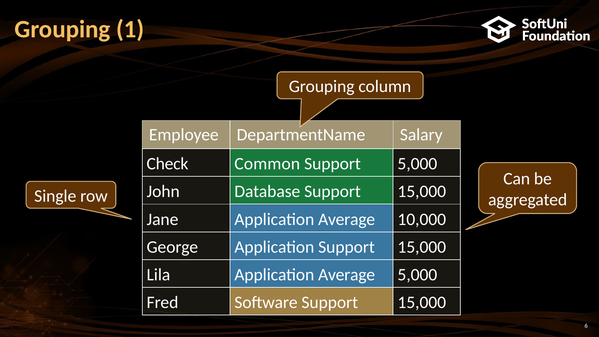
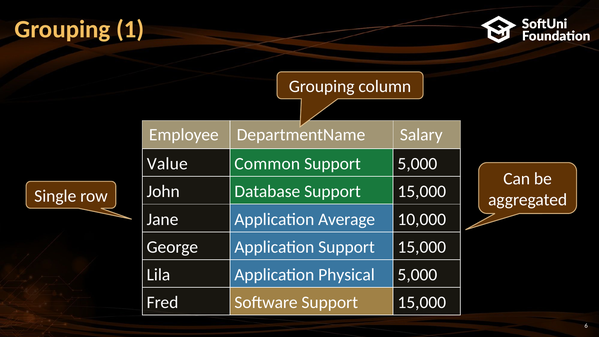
Check: Check -> Value
Average at (347, 275): Average -> Physical
